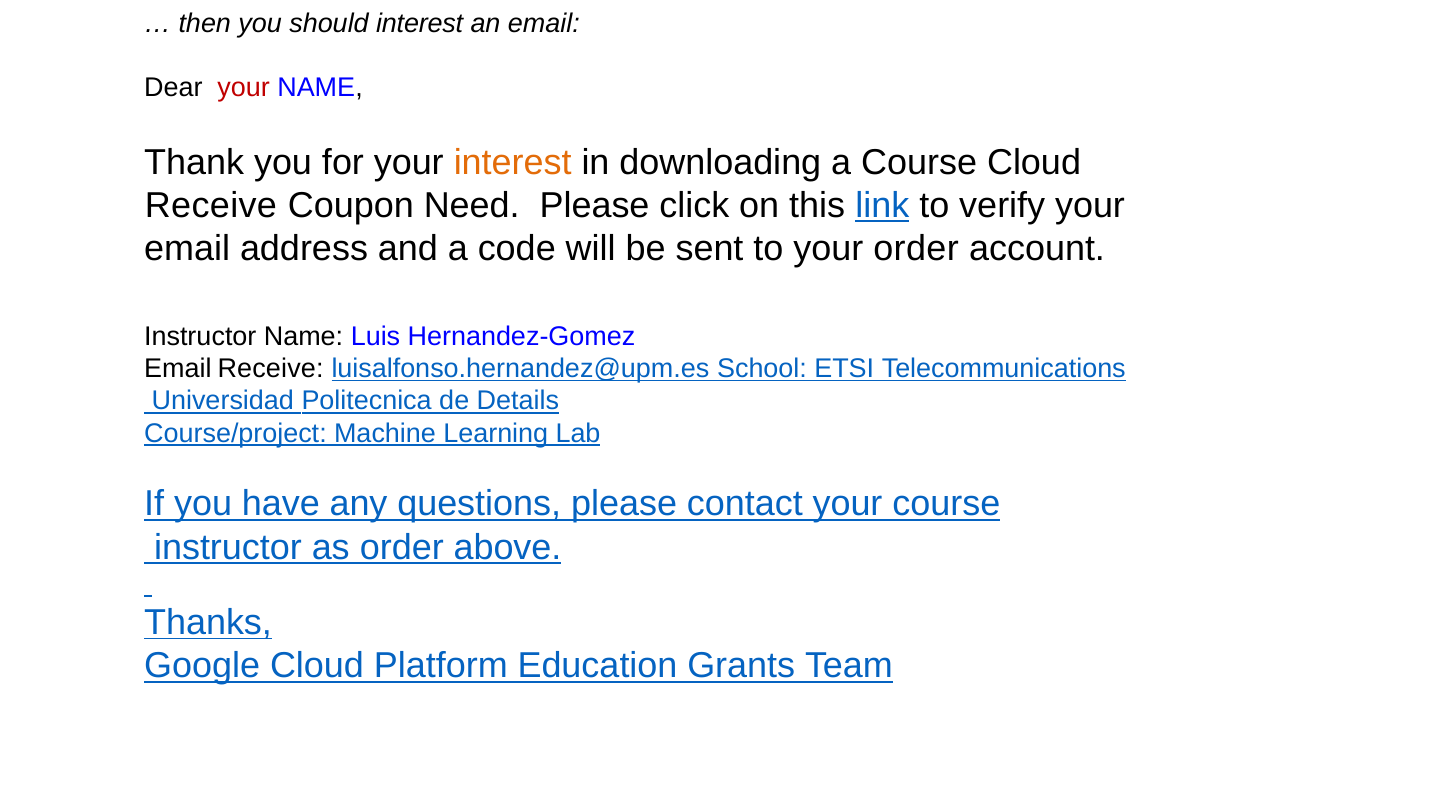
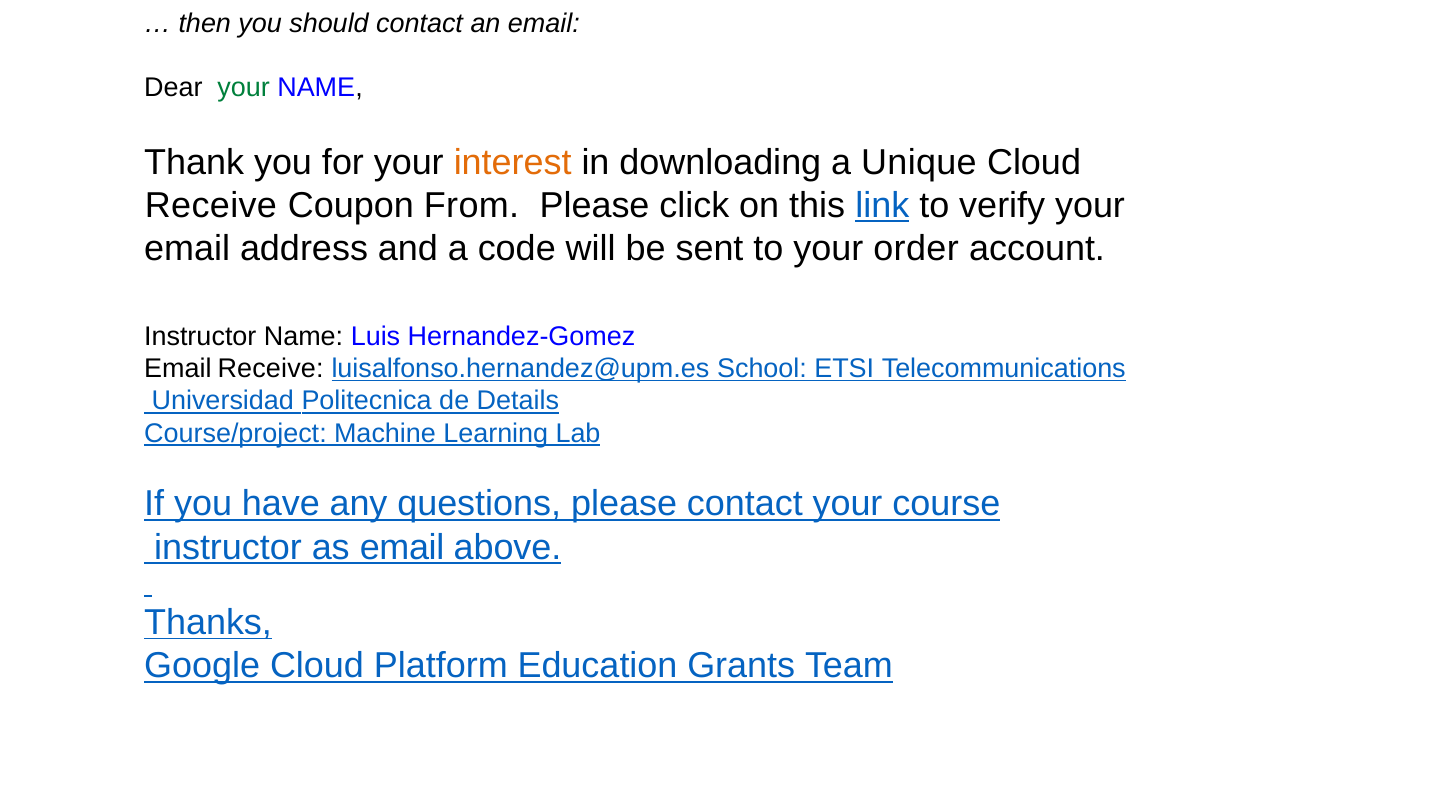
should interest: interest -> contact
your at (244, 88) colour: red -> green
a Course: Course -> Unique
Need: Need -> From
as order: order -> email
